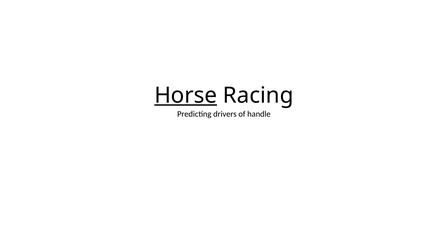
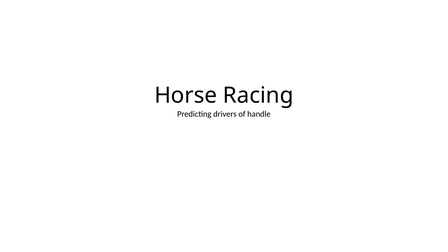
Horse underline: present -> none
